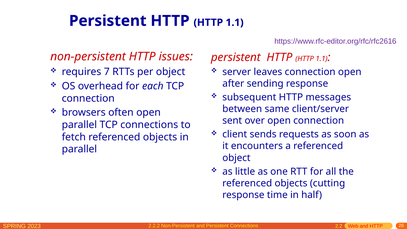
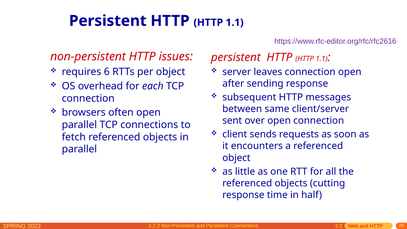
7: 7 -> 6
